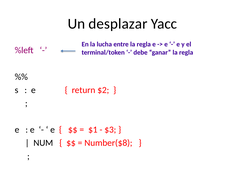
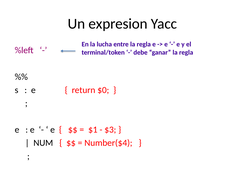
desplazar: desplazar -> expresion
$2: $2 -> $0
Number($8: Number($8 -> Number($4
